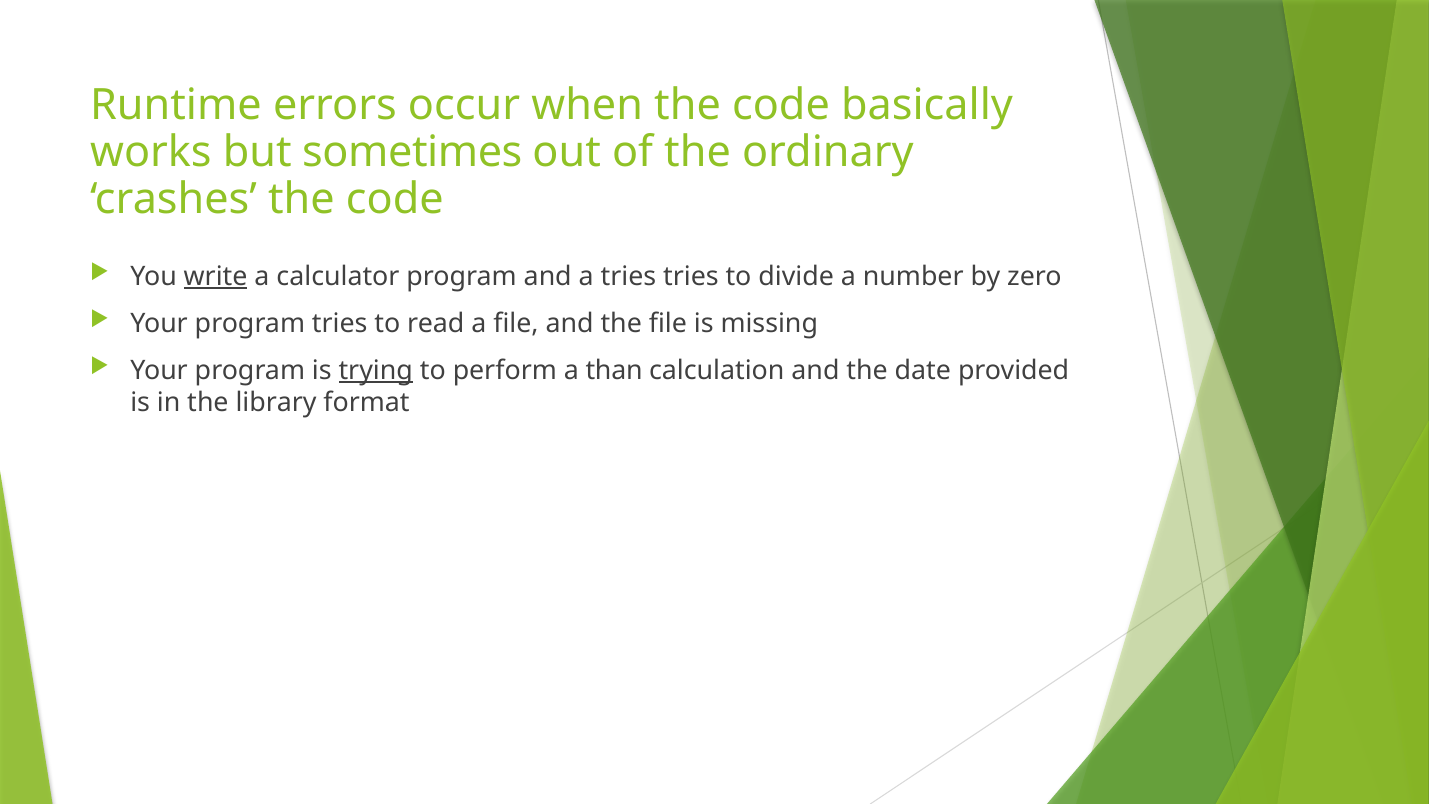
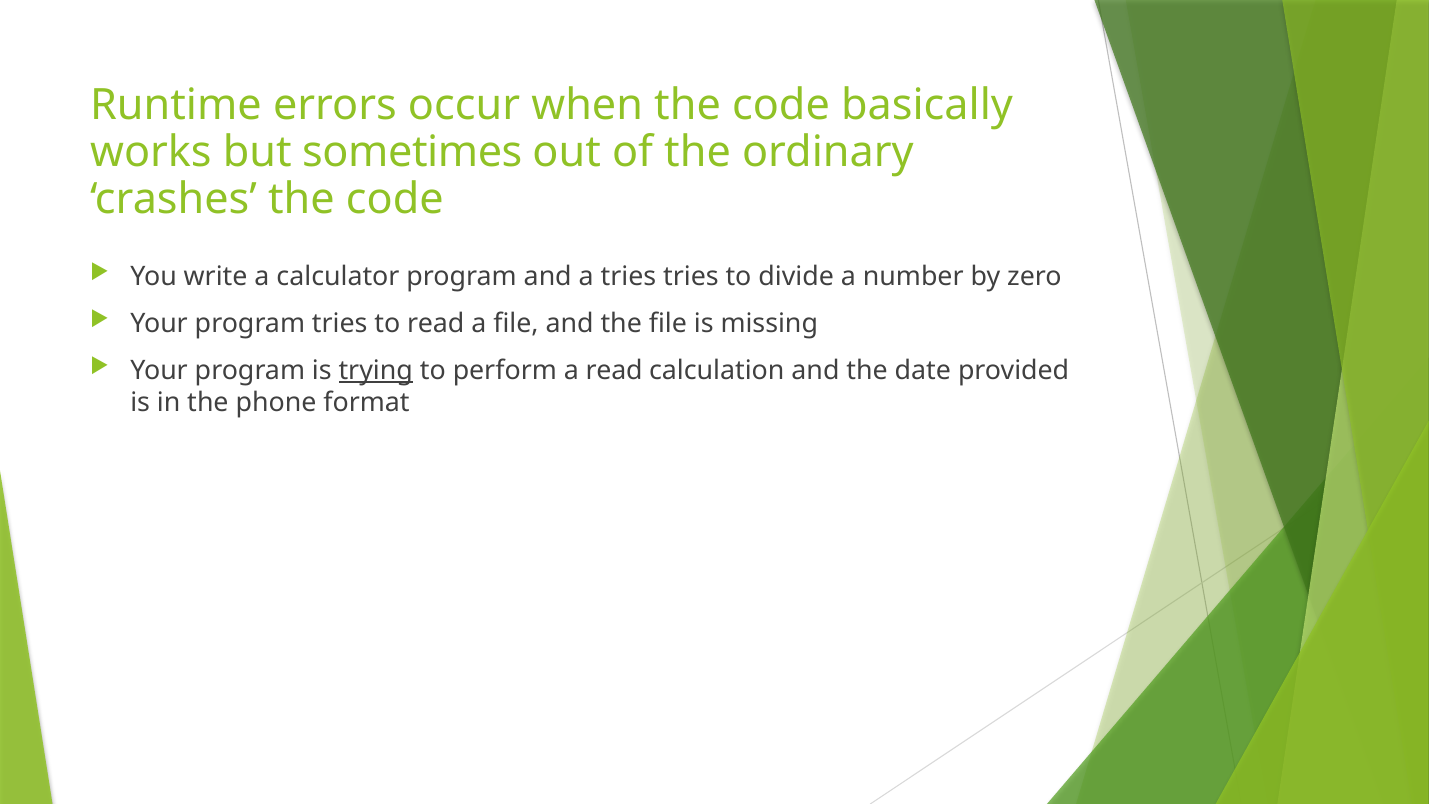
write underline: present -> none
a than: than -> read
library: library -> phone
